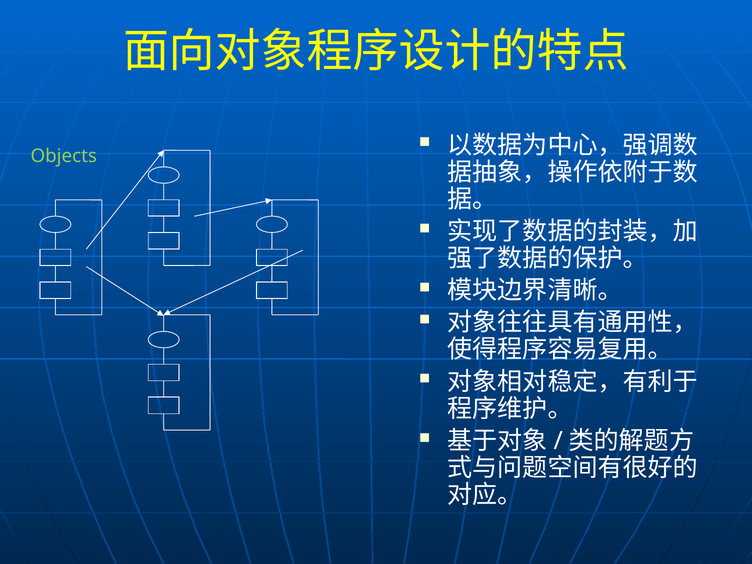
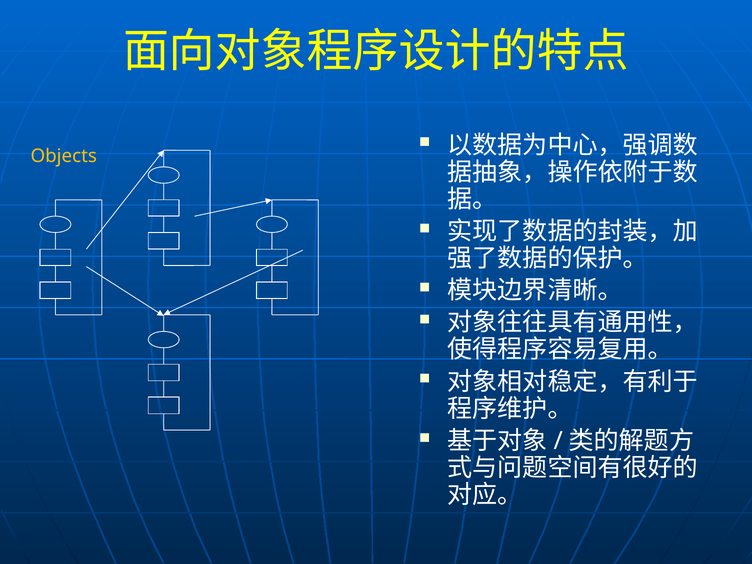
Objects colour: light green -> yellow
